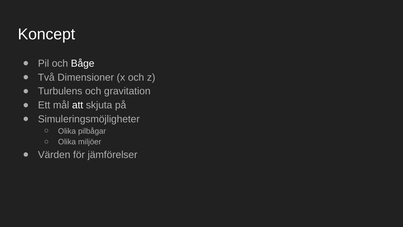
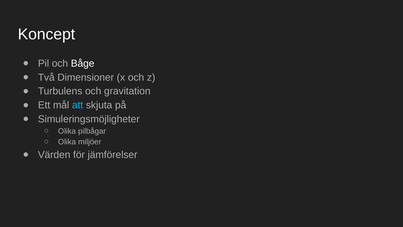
att colour: white -> light blue
